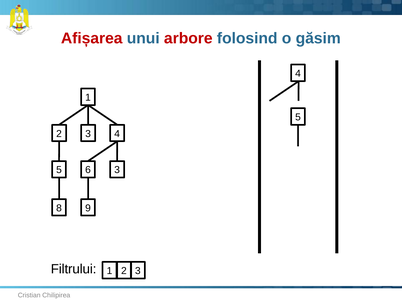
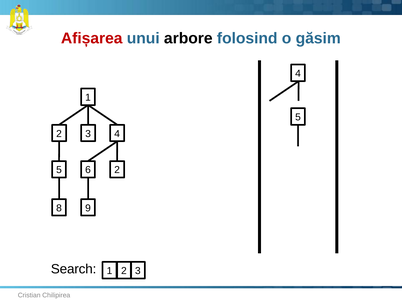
arbore colour: red -> black
6 3: 3 -> 2
Filtrului: Filtrului -> Search
